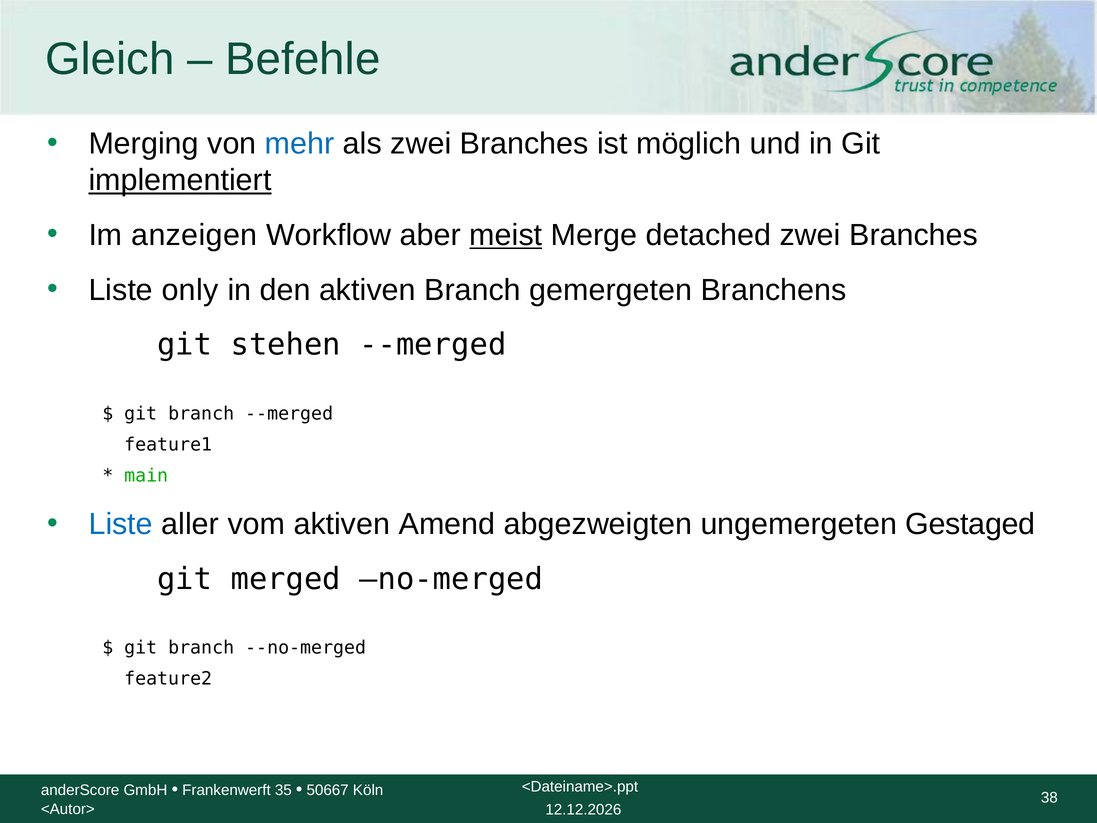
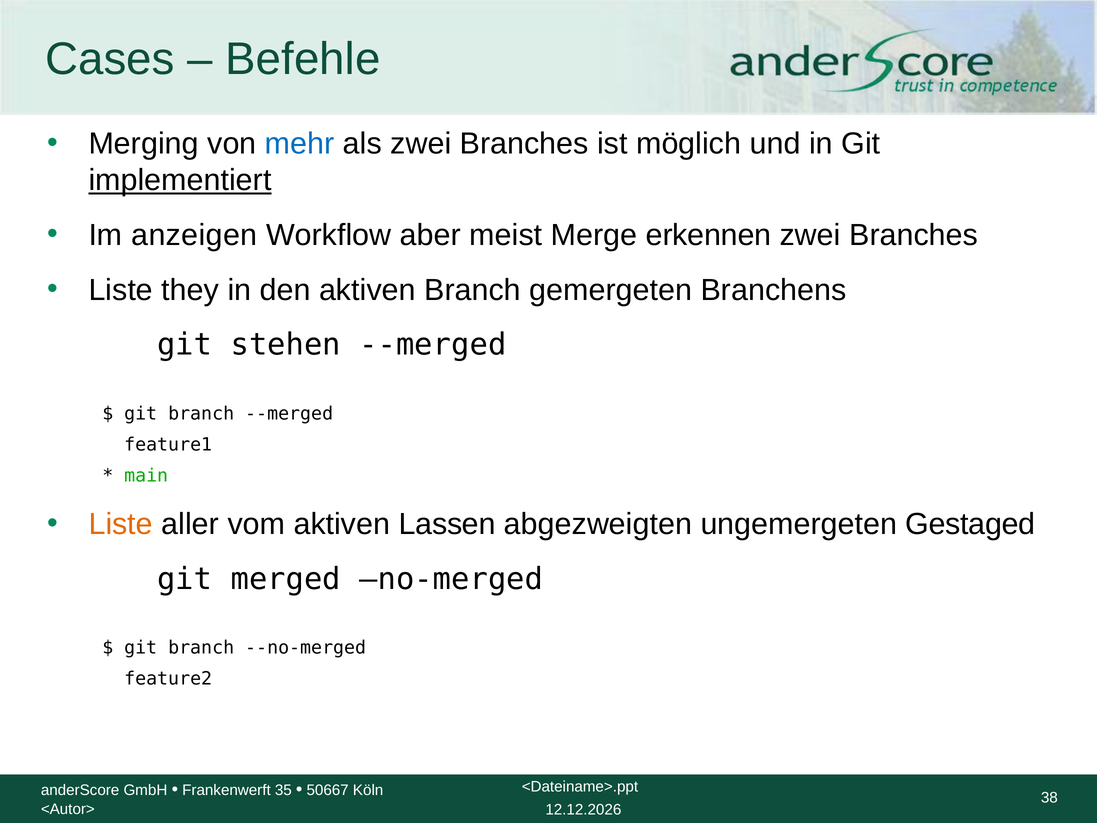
Gleich: Gleich -> Cases
meist underline: present -> none
detached: detached -> erkennen
only: only -> they
Liste at (121, 524) colour: blue -> orange
Amend: Amend -> Lassen
